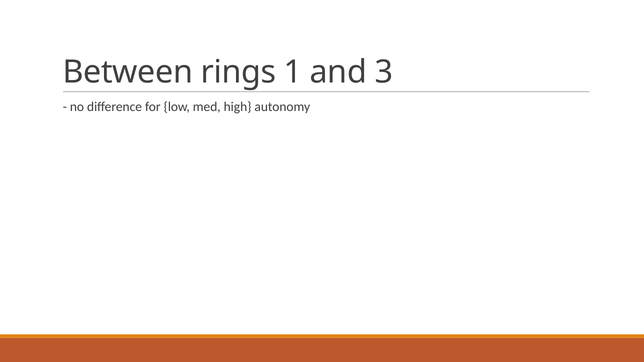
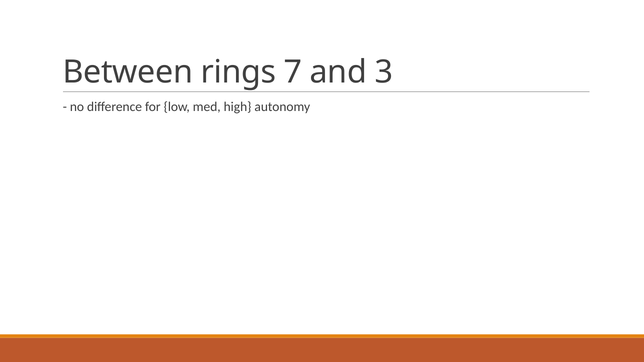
1: 1 -> 7
